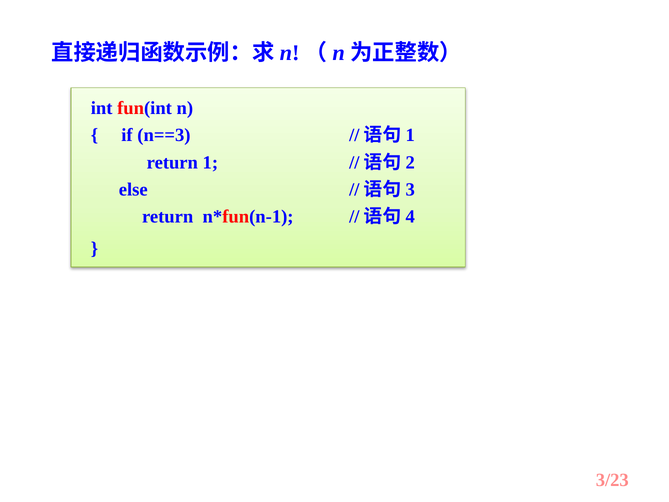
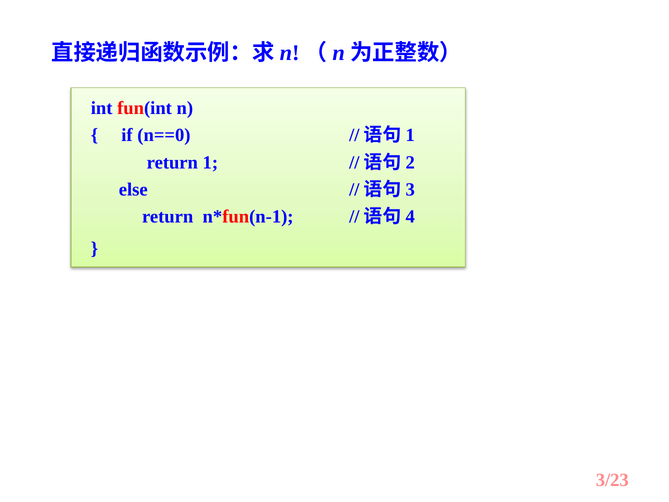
n==3: n==3 -> n==0
